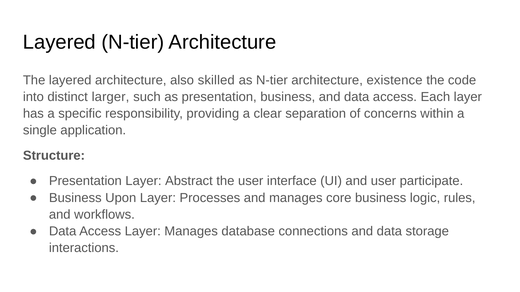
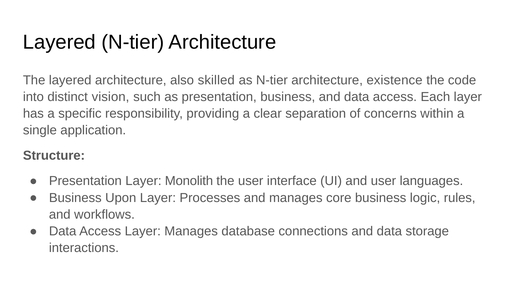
larger: larger -> vision
Abstract: Abstract -> Monolith
participate: participate -> languages
